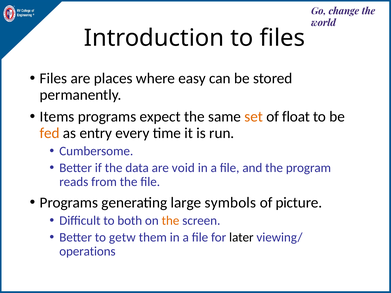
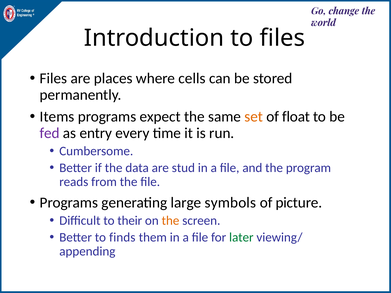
easy: easy -> cells
fed colour: orange -> purple
void: void -> stud
both: both -> their
getw: getw -> finds
later colour: black -> green
operations: operations -> appending
